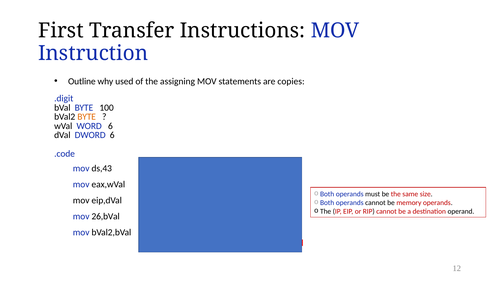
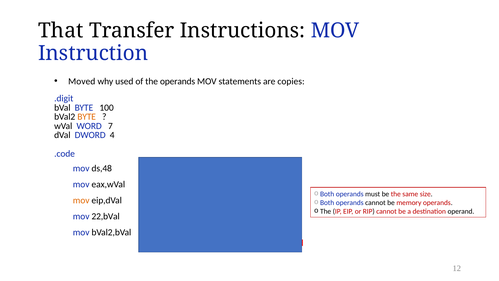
First: First -> That
Outline: Outline -> Moved
the assigning: assigning -> operands
WORD 6: 6 -> 7
DWORD 6: 6 -> 4
ds,43: ds,43 -> ds,48
mov at (81, 200) colour: black -> orange
26,bVal: 26,bVal -> 22,bVal
